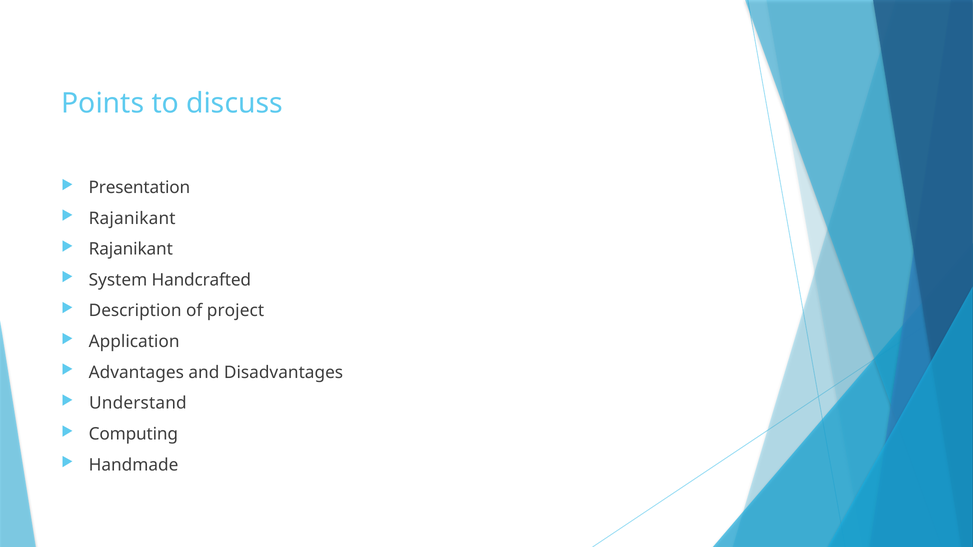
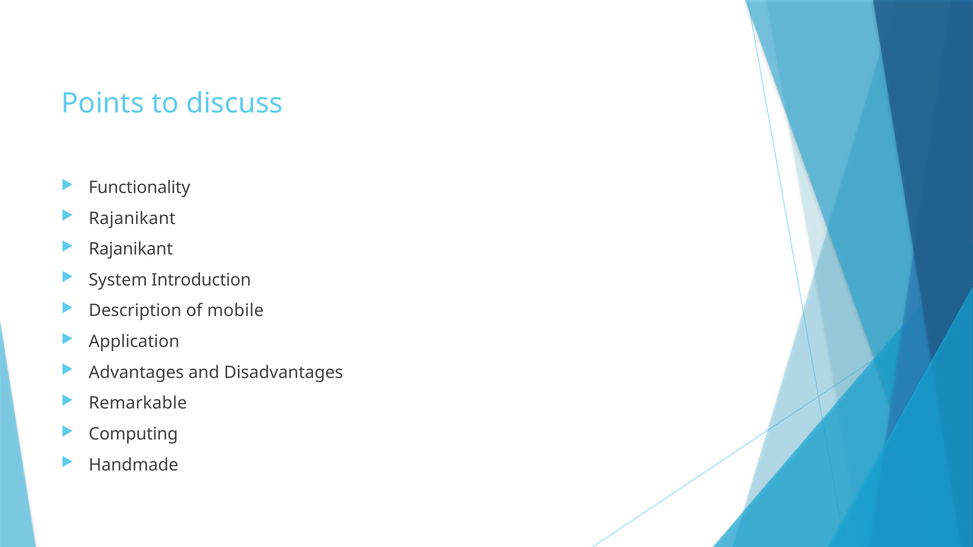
Presentation: Presentation -> Functionality
Handcrafted: Handcrafted -> Introduction
project: project -> mobile
Understand: Understand -> Remarkable
